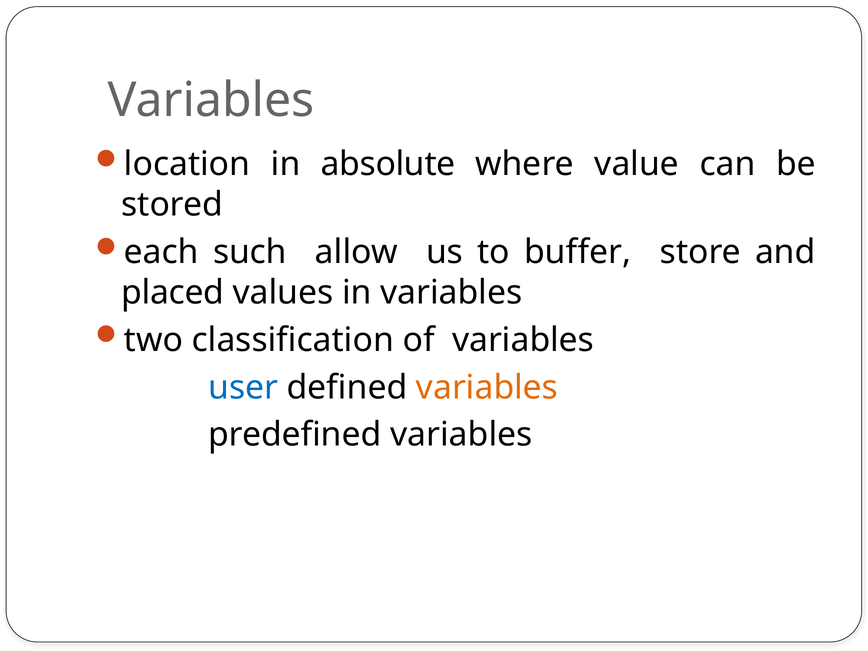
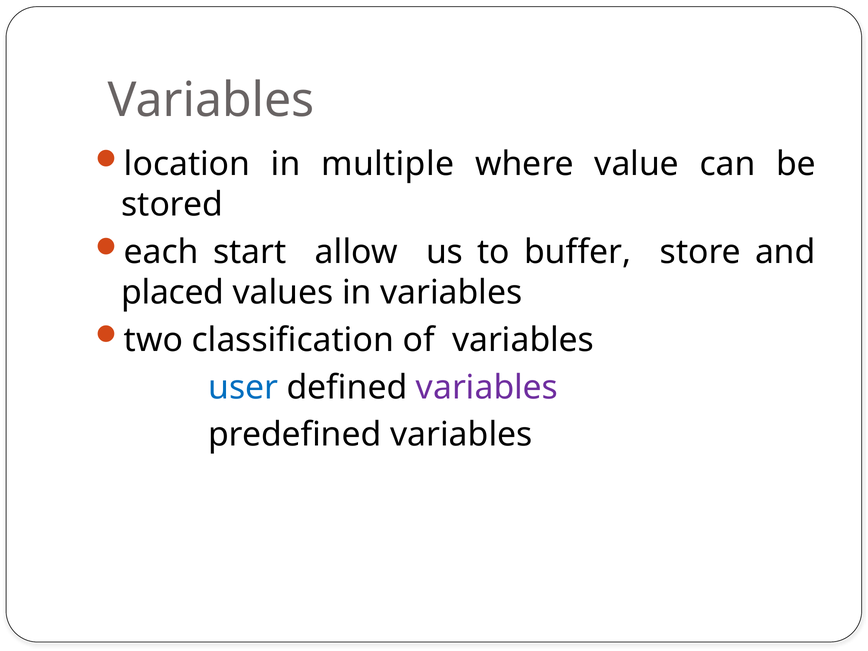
absolute: absolute -> multiple
such: such -> start
variables at (487, 387) colour: orange -> purple
